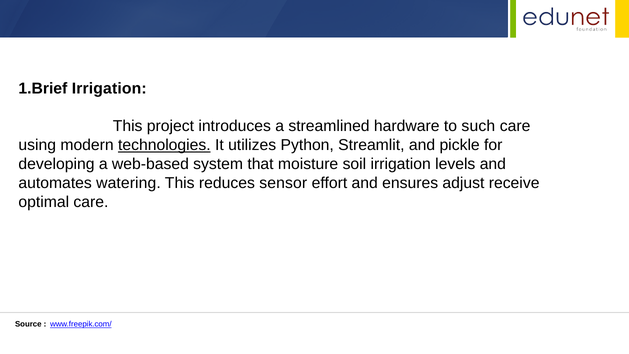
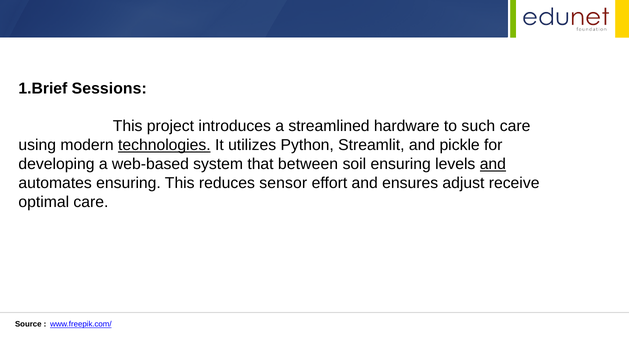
1.Brief Irrigation: Irrigation -> Sessions
moisture: moisture -> between
soil irrigation: irrigation -> ensuring
and at (493, 164) underline: none -> present
automates watering: watering -> ensuring
